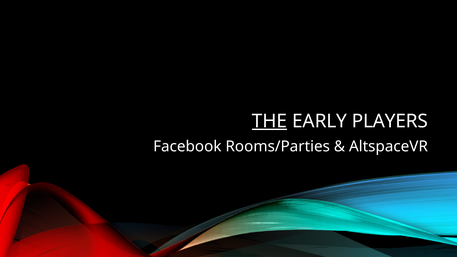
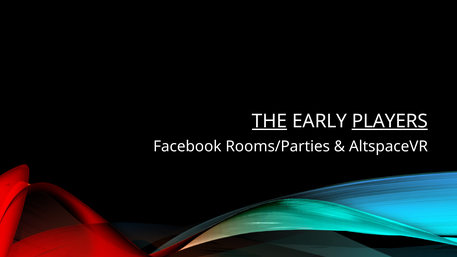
PLAYERS underline: none -> present
